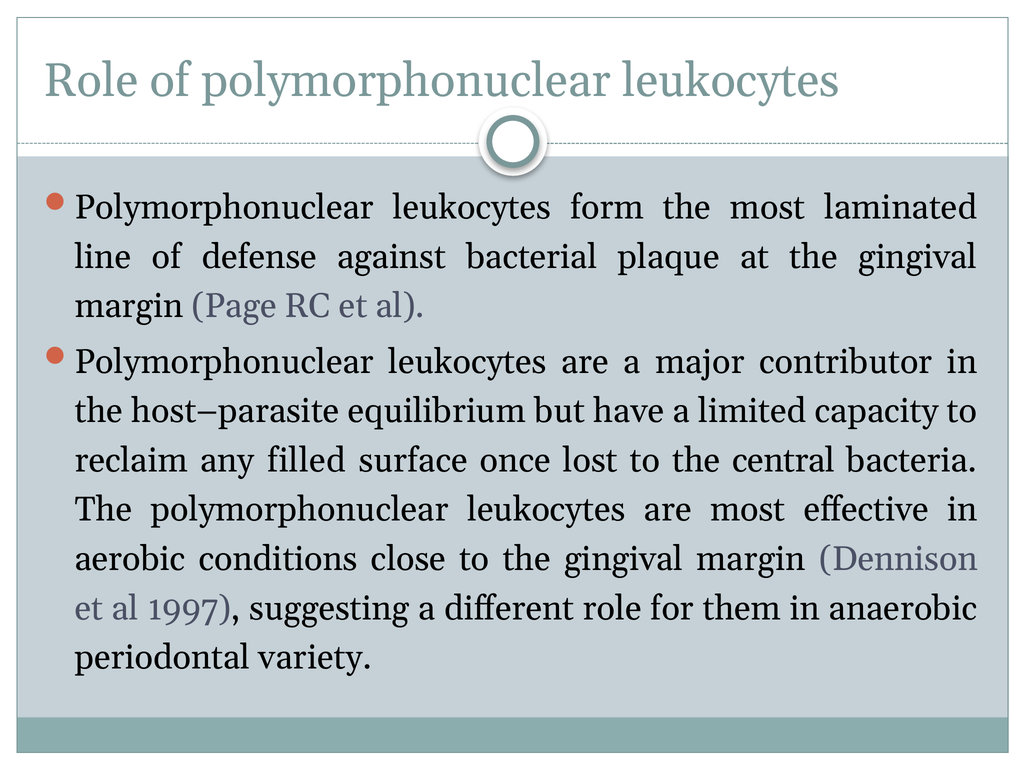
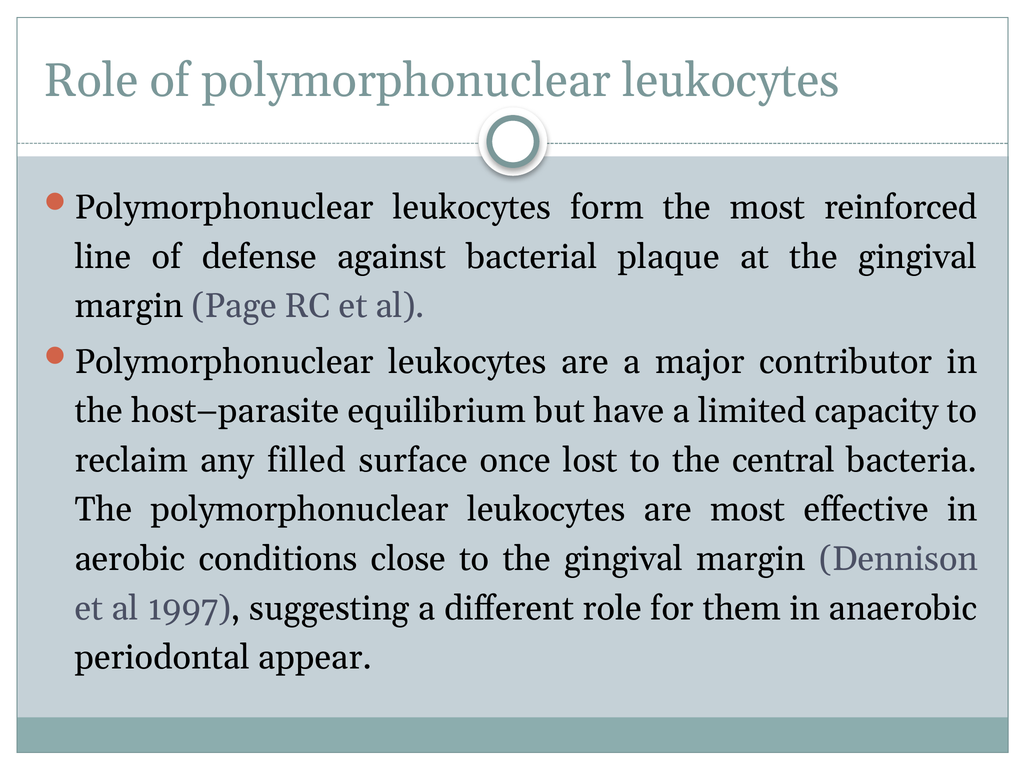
laminated: laminated -> reinforced
variety: variety -> appear
